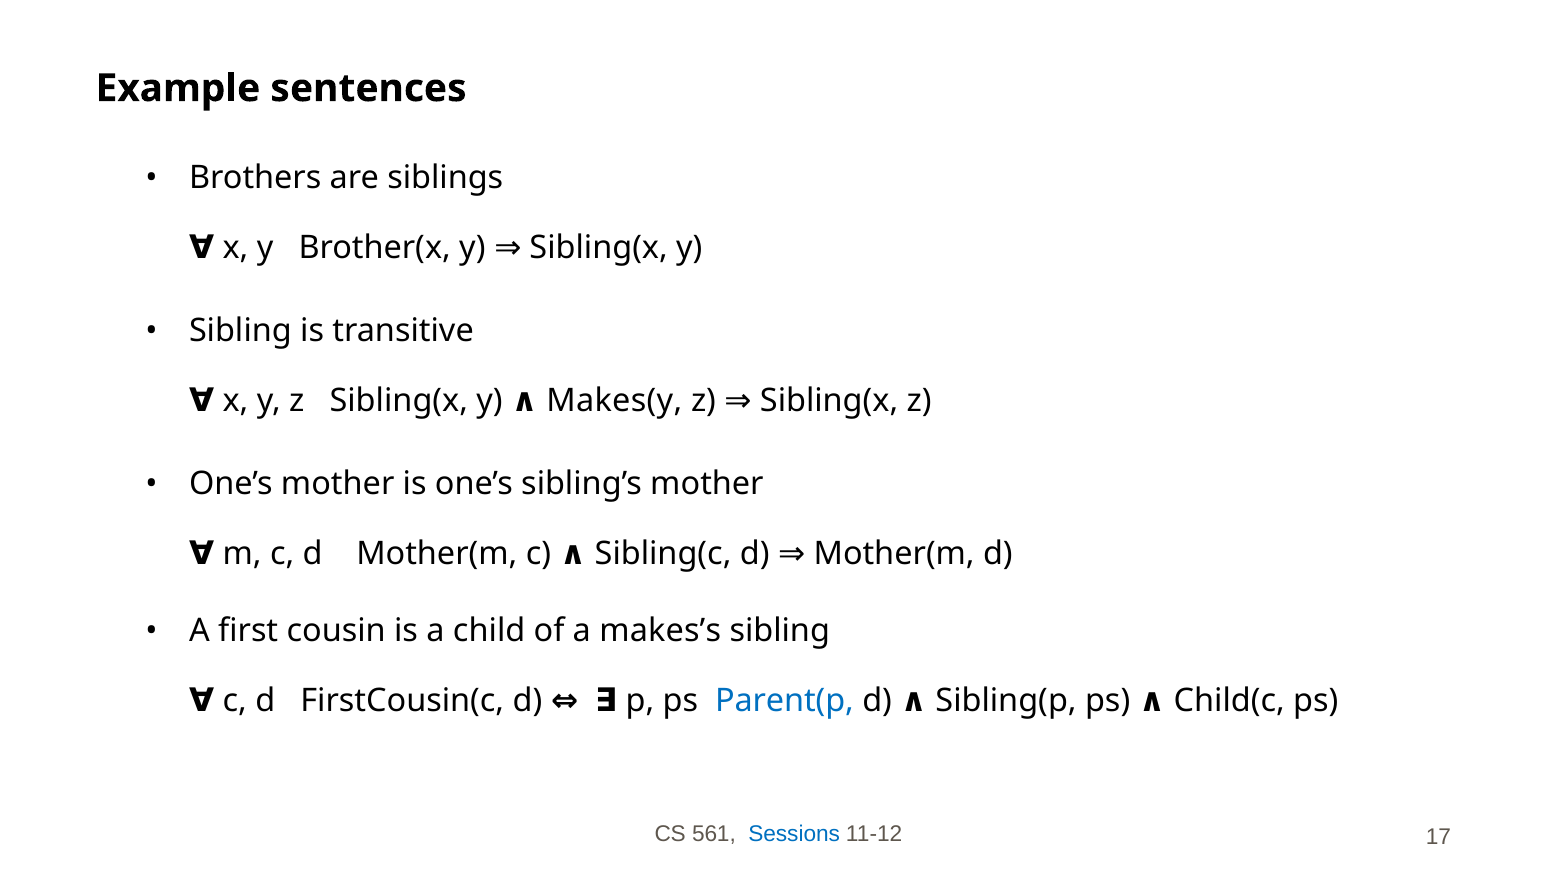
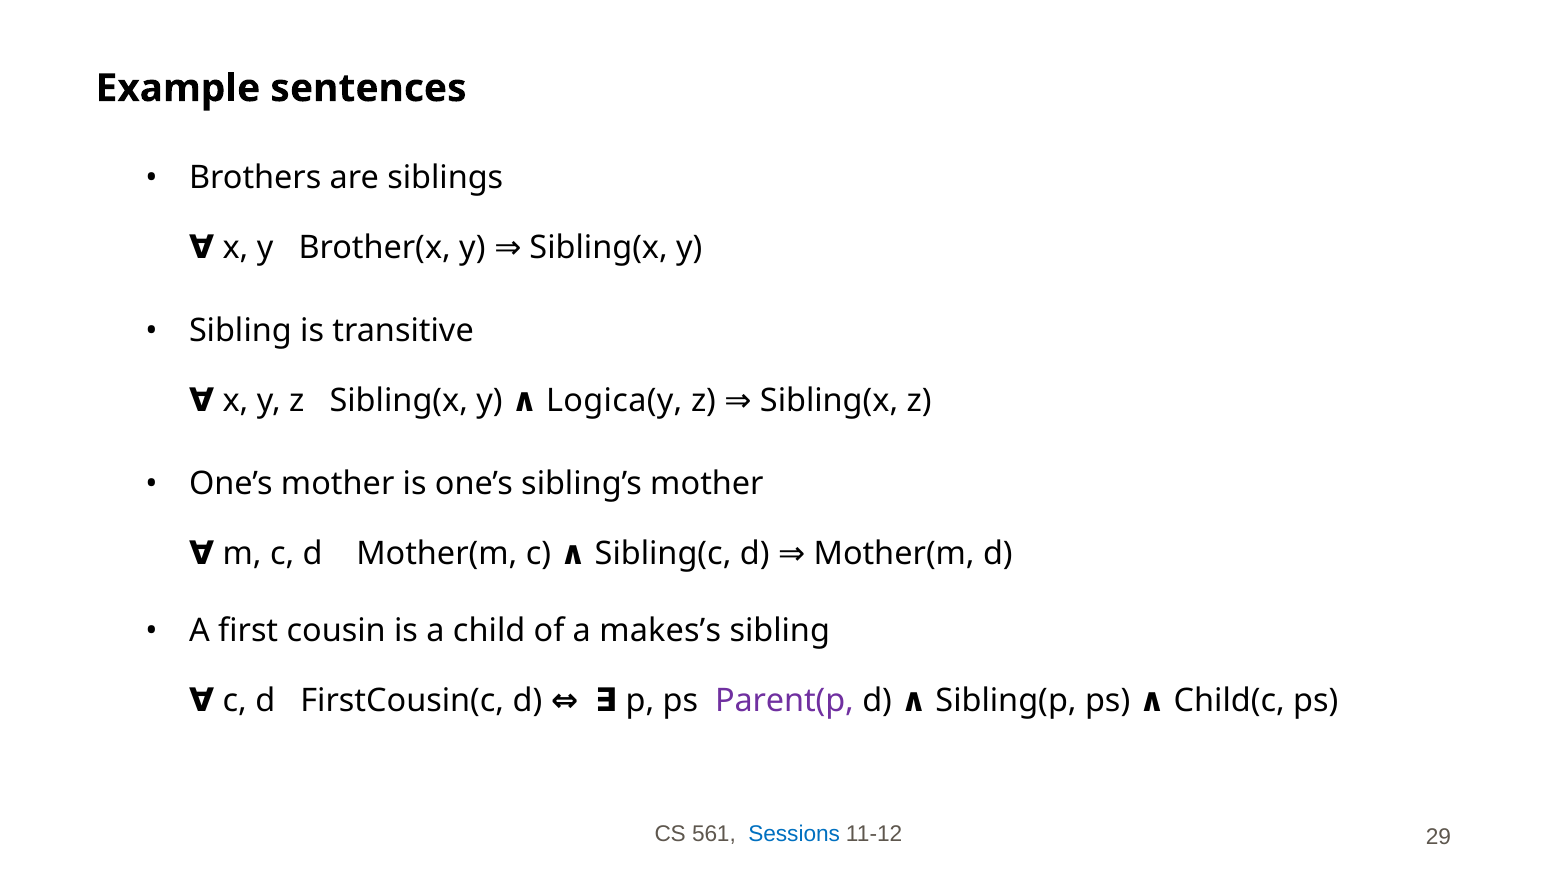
Makes(y: Makes(y -> Logica(y
Parent(p colour: blue -> purple
17: 17 -> 29
